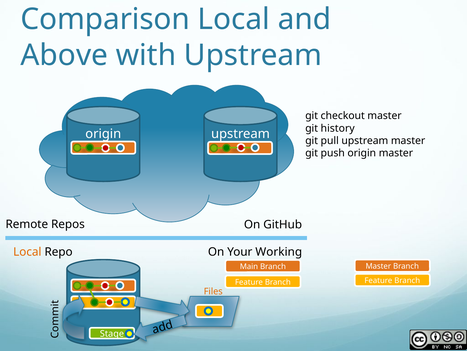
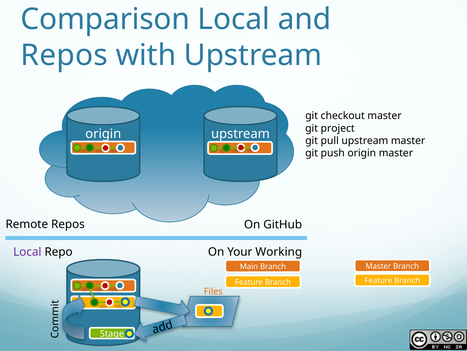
Above at (64, 55): Above -> Repos
history: history -> project
Local at (27, 251) colour: orange -> purple
